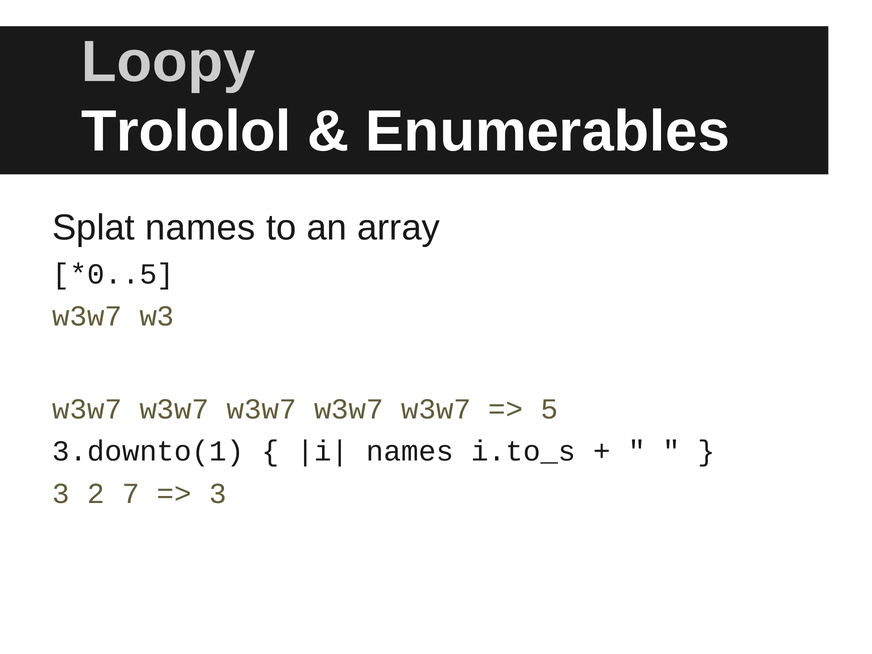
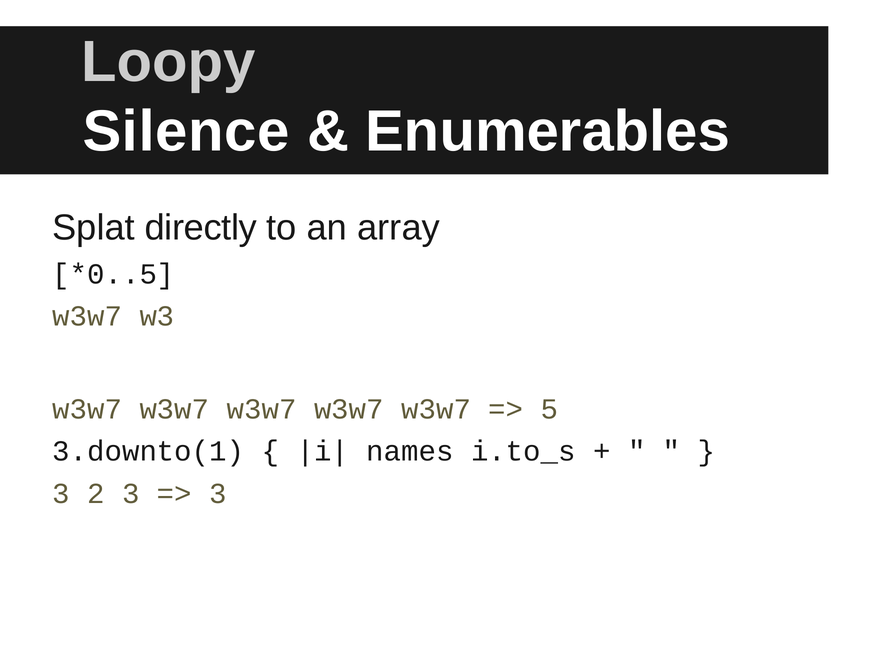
Trololol: Trololol -> Silence
Splat names: names -> directly
2 7: 7 -> 3
